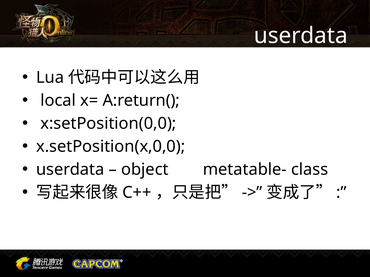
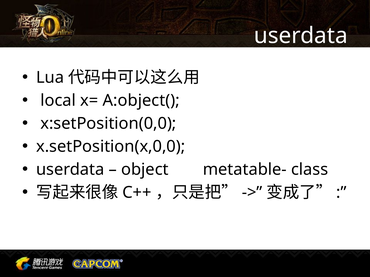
A:return(: A:return( -> A:object(
